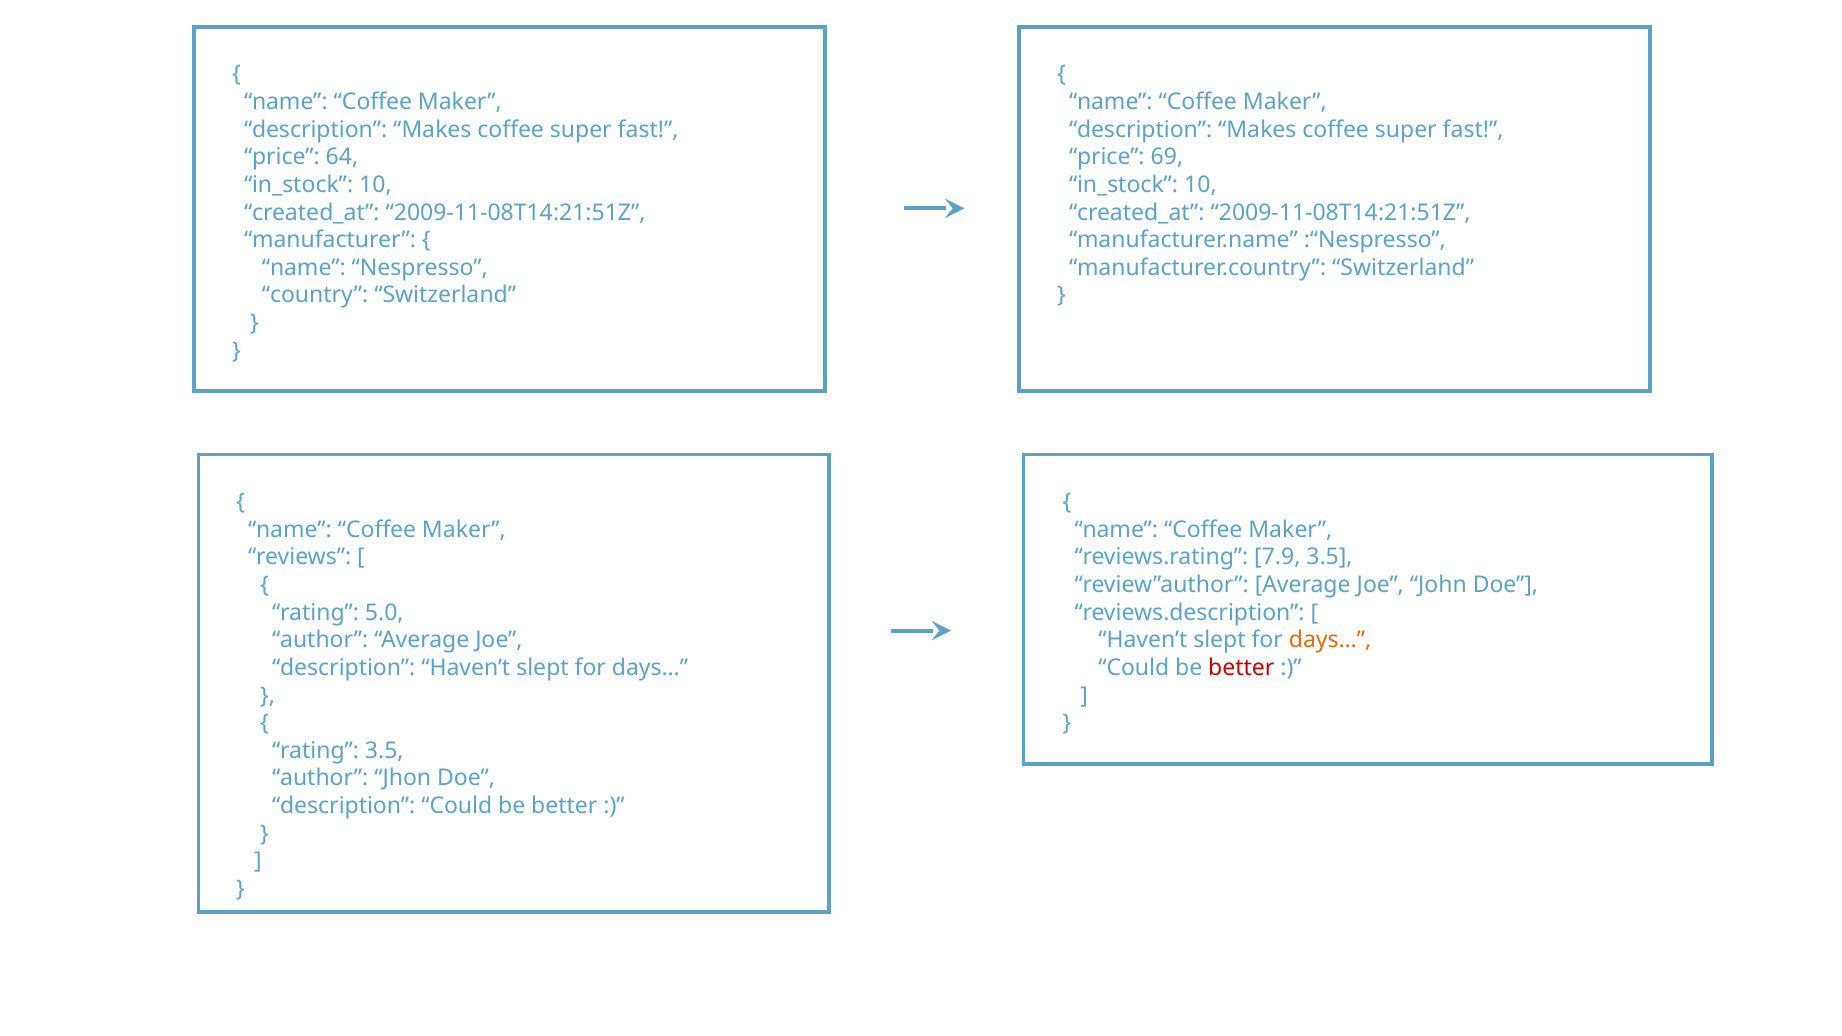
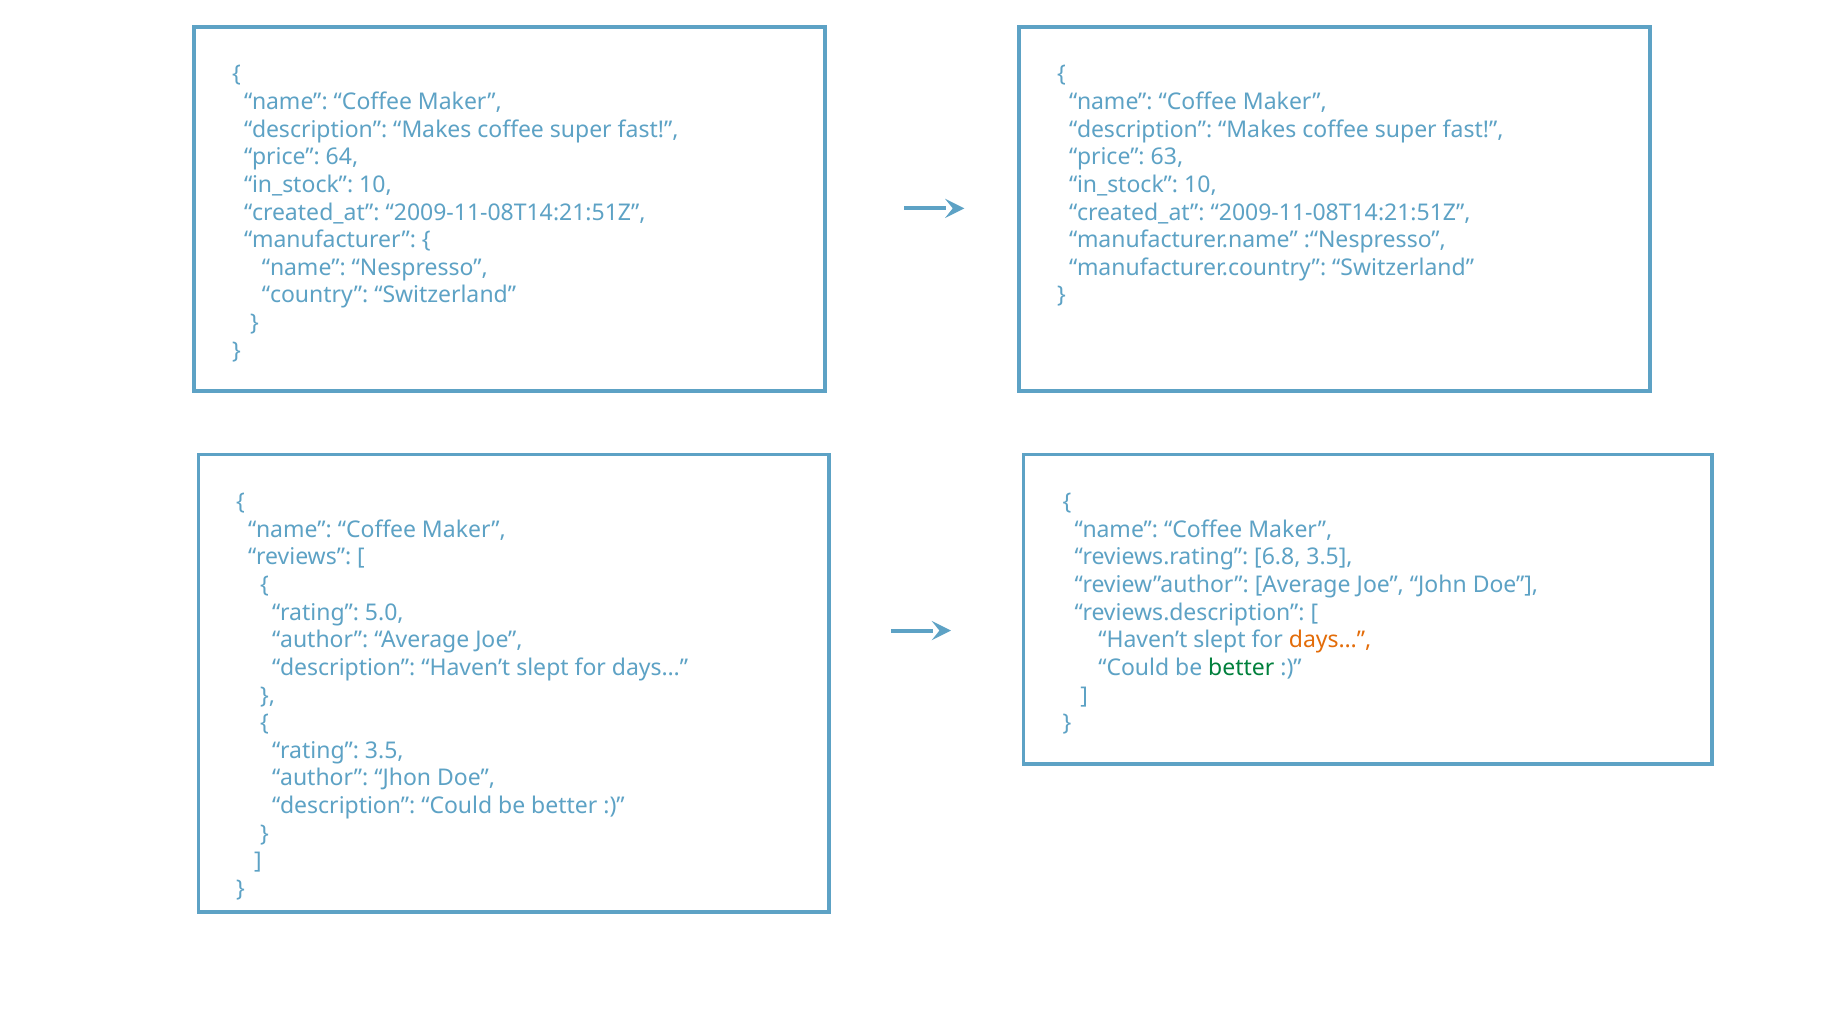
69: 69 -> 63
7.9: 7.9 -> 6.8
better at (1241, 668) colour: red -> green
